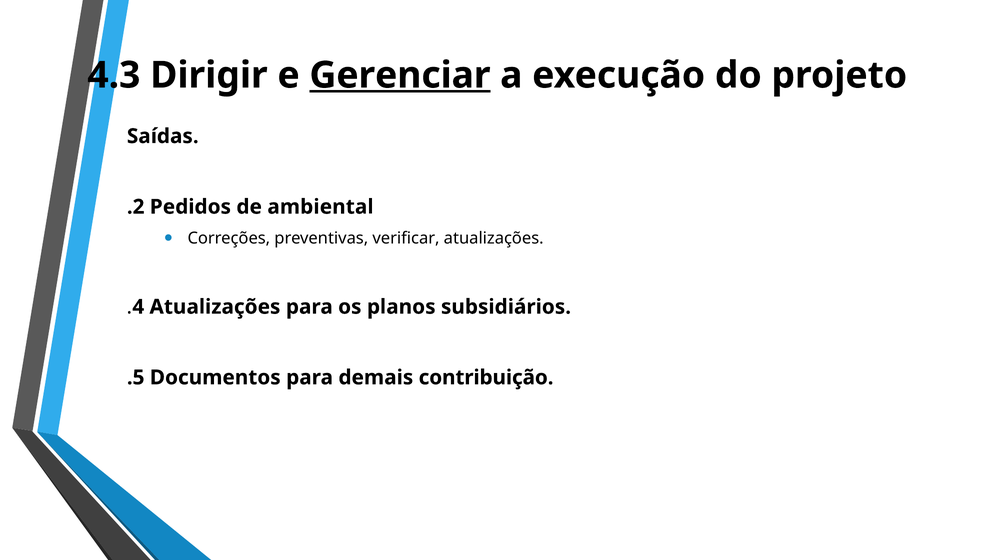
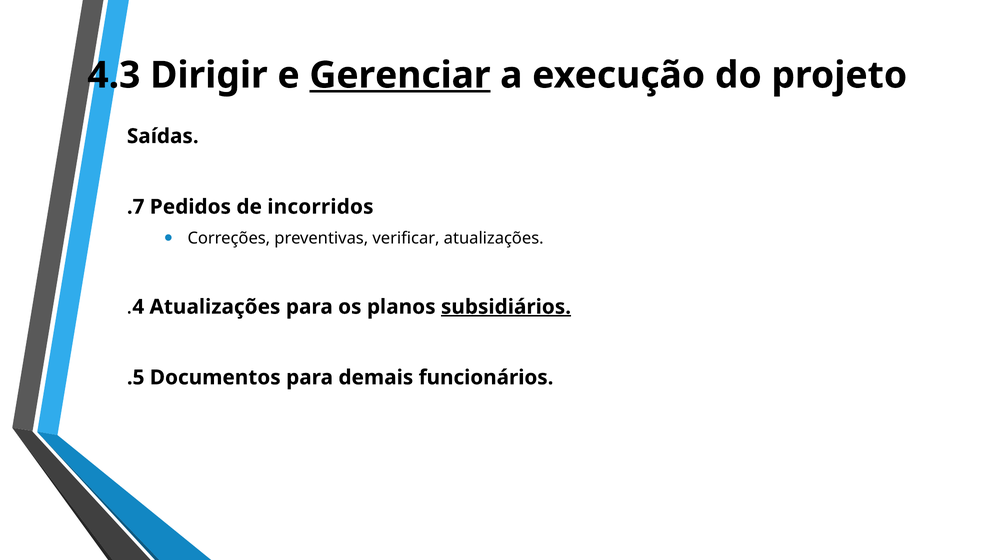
.2: .2 -> .7
ambiental: ambiental -> incorridos
subsidiários underline: none -> present
contribuição: contribuição -> funcionários
